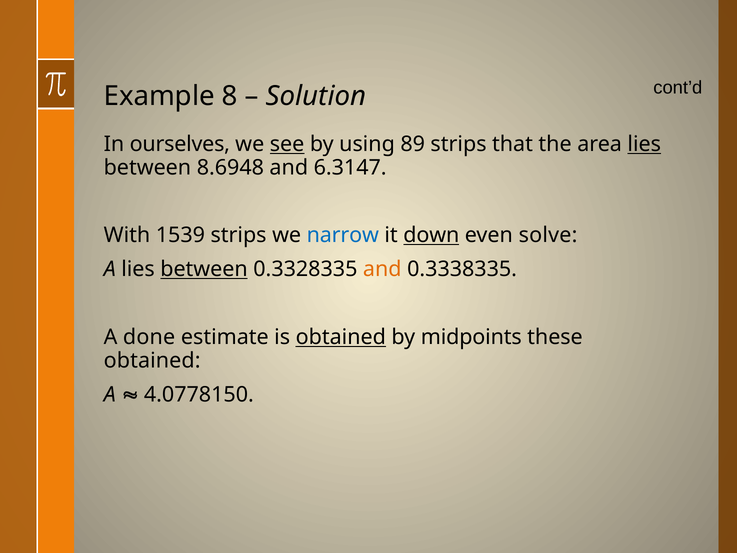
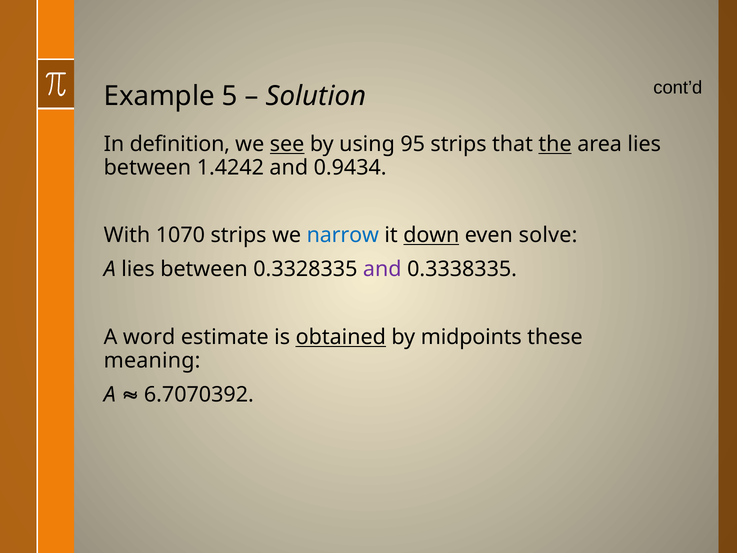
8: 8 -> 5
ourselves: ourselves -> definition
89: 89 -> 95
the underline: none -> present
lies at (644, 144) underline: present -> none
8.6948: 8.6948 -> 1.4242
6.3147: 6.3147 -> 0.9434
1539: 1539 -> 1070
between at (204, 269) underline: present -> none
and at (382, 269) colour: orange -> purple
done: done -> word
obtained at (152, 360): obtained -> meaning
4.0778150: 4.0778150 -> 6.7070392
